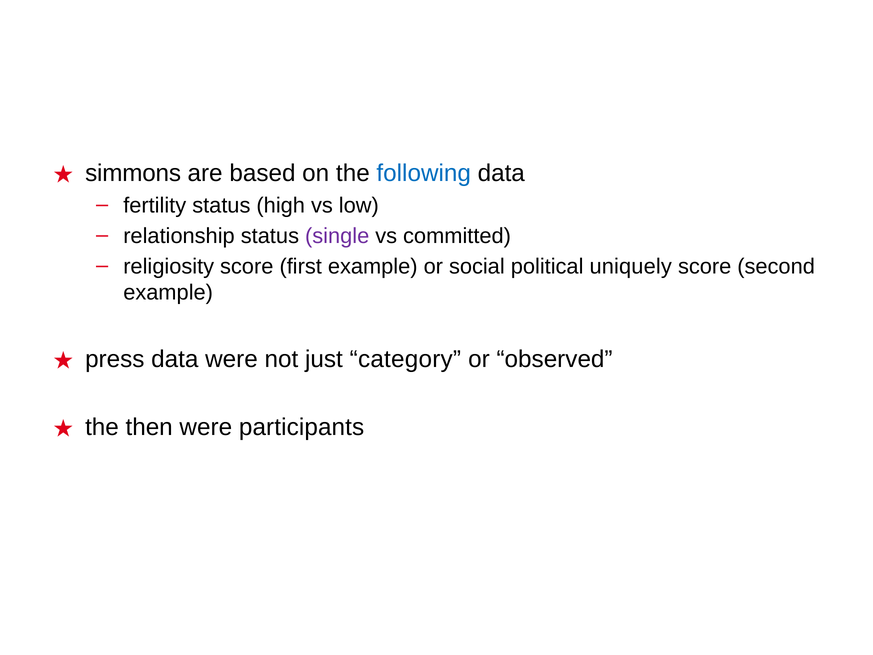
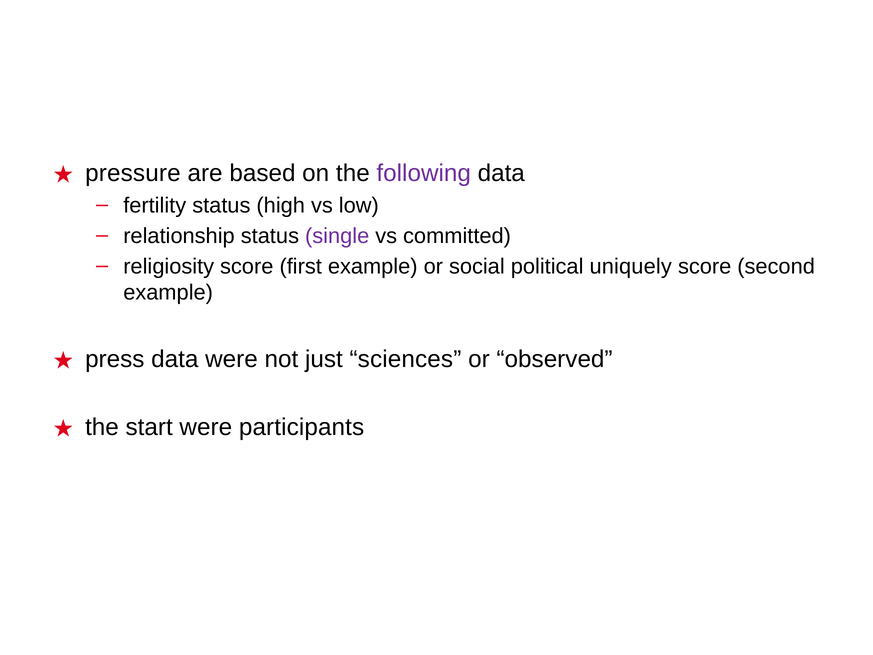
simmons: simmons -> pressure
following colour: blue -> purple
category: category -> sciences
then: then -> start
